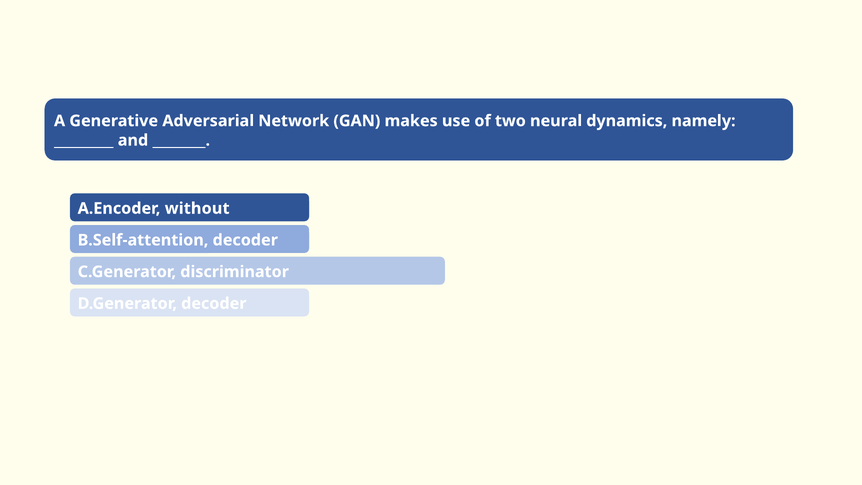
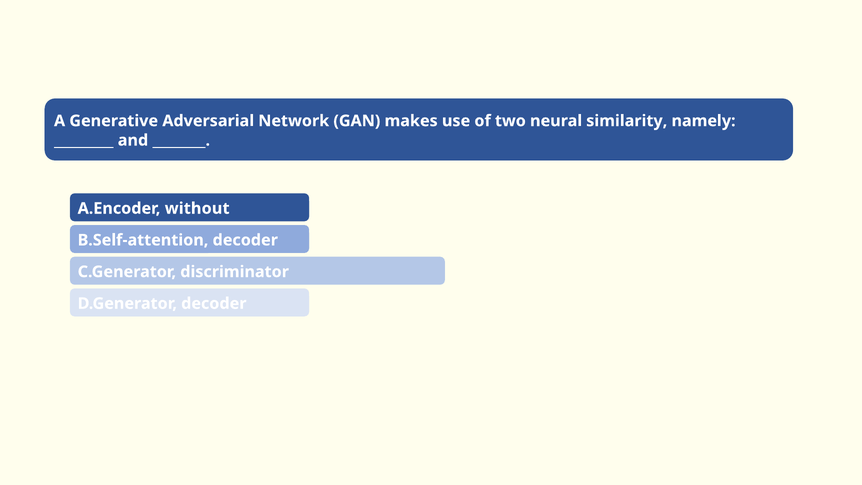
dynamics: dynamics -> similarity
